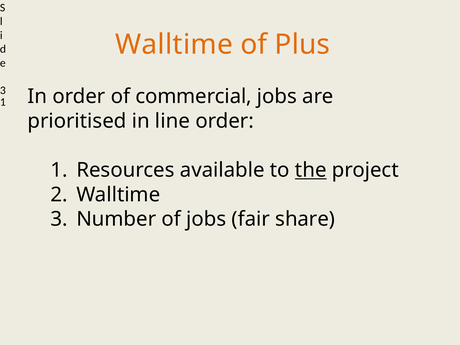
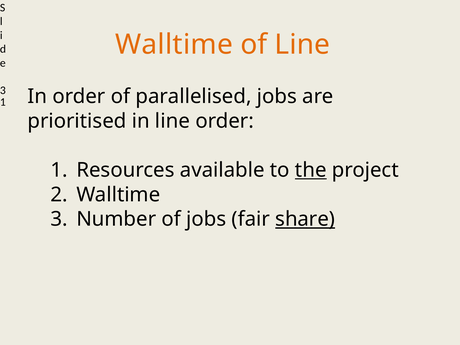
of Plus: Plus -> Line
commercial: commercial -> parallelised
share underline: none -> present
